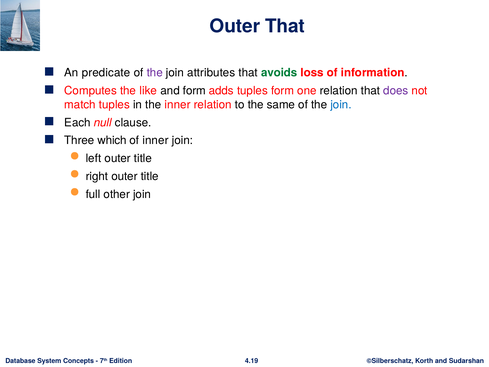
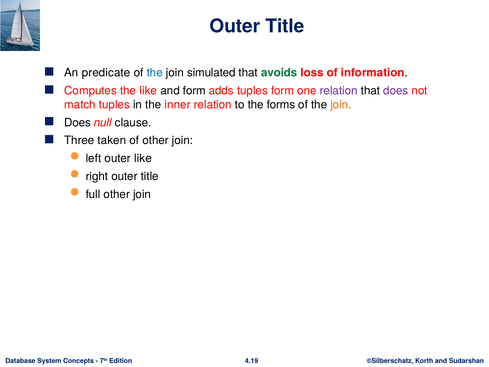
That at (285, 26): That -> Title
the at (155, 73) colour: purple -> blue
attributes: attributes -> simulated
relation at (339, 91) colour: black -> purple
same: same -> forms
join at (341, 105) colour: blue -> orange
Each at (77, 122): Each -> Does
which: which -> taken
of inner: inner -> other
left outer title: title -> like
